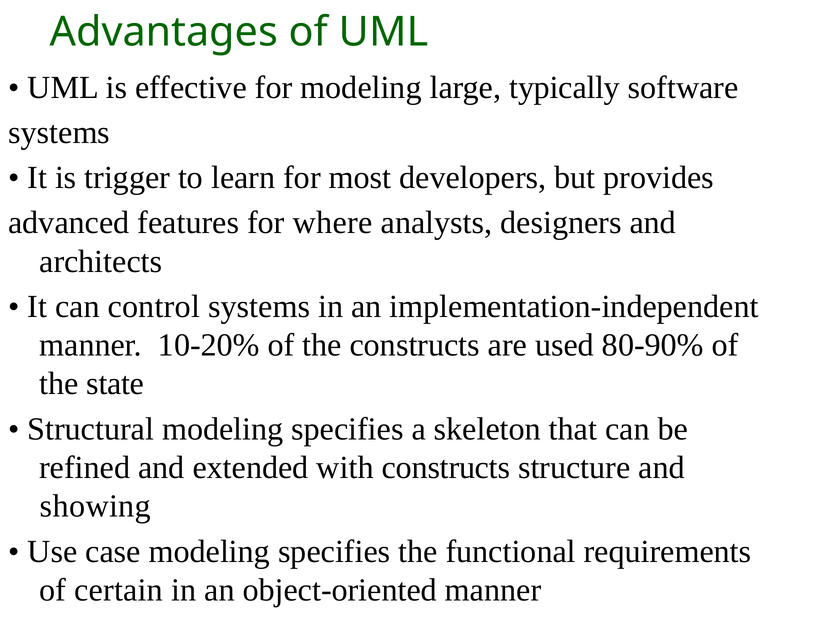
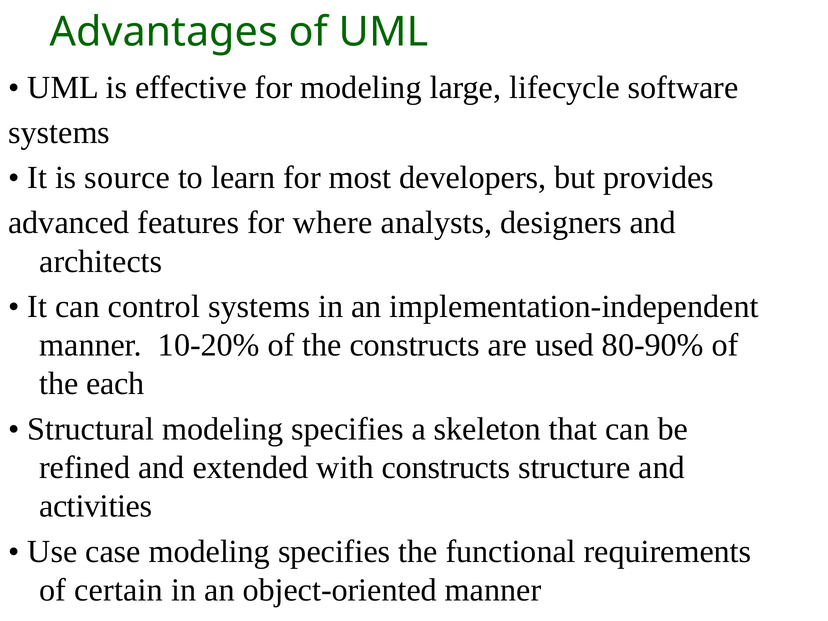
typically: typically -> lifecycle
trigger: trigger -> source
state: state -> each
showing: showing -> activities
